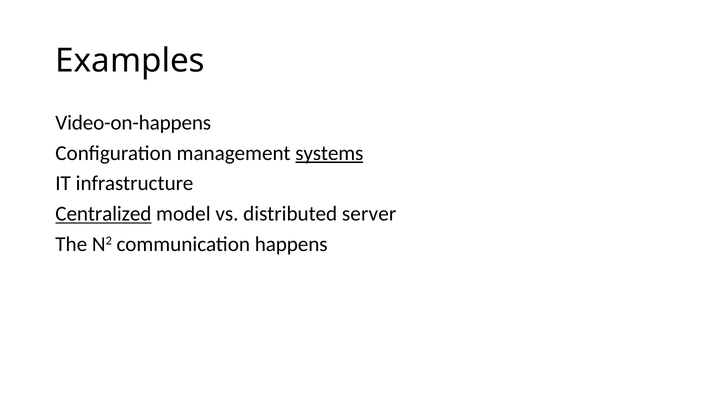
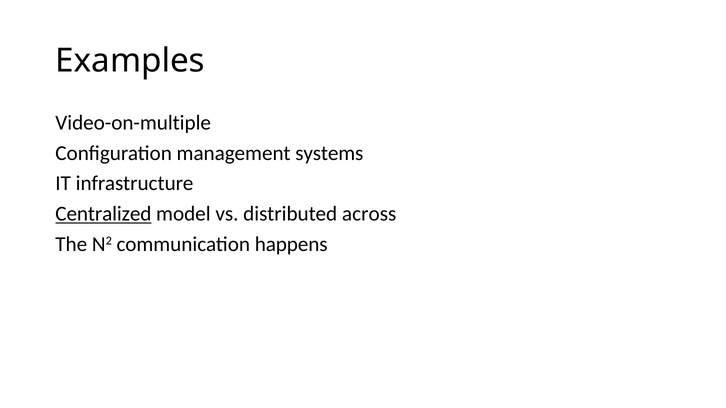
Video-on-happens: Video-on-happens -> Video-on-multiple
systems underline: present -> none
server: server -> across
